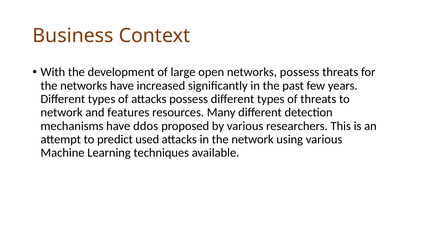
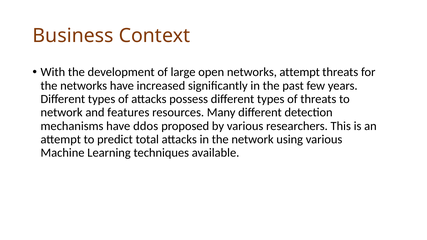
networks possess: possess -> attempt
used: used -> total
